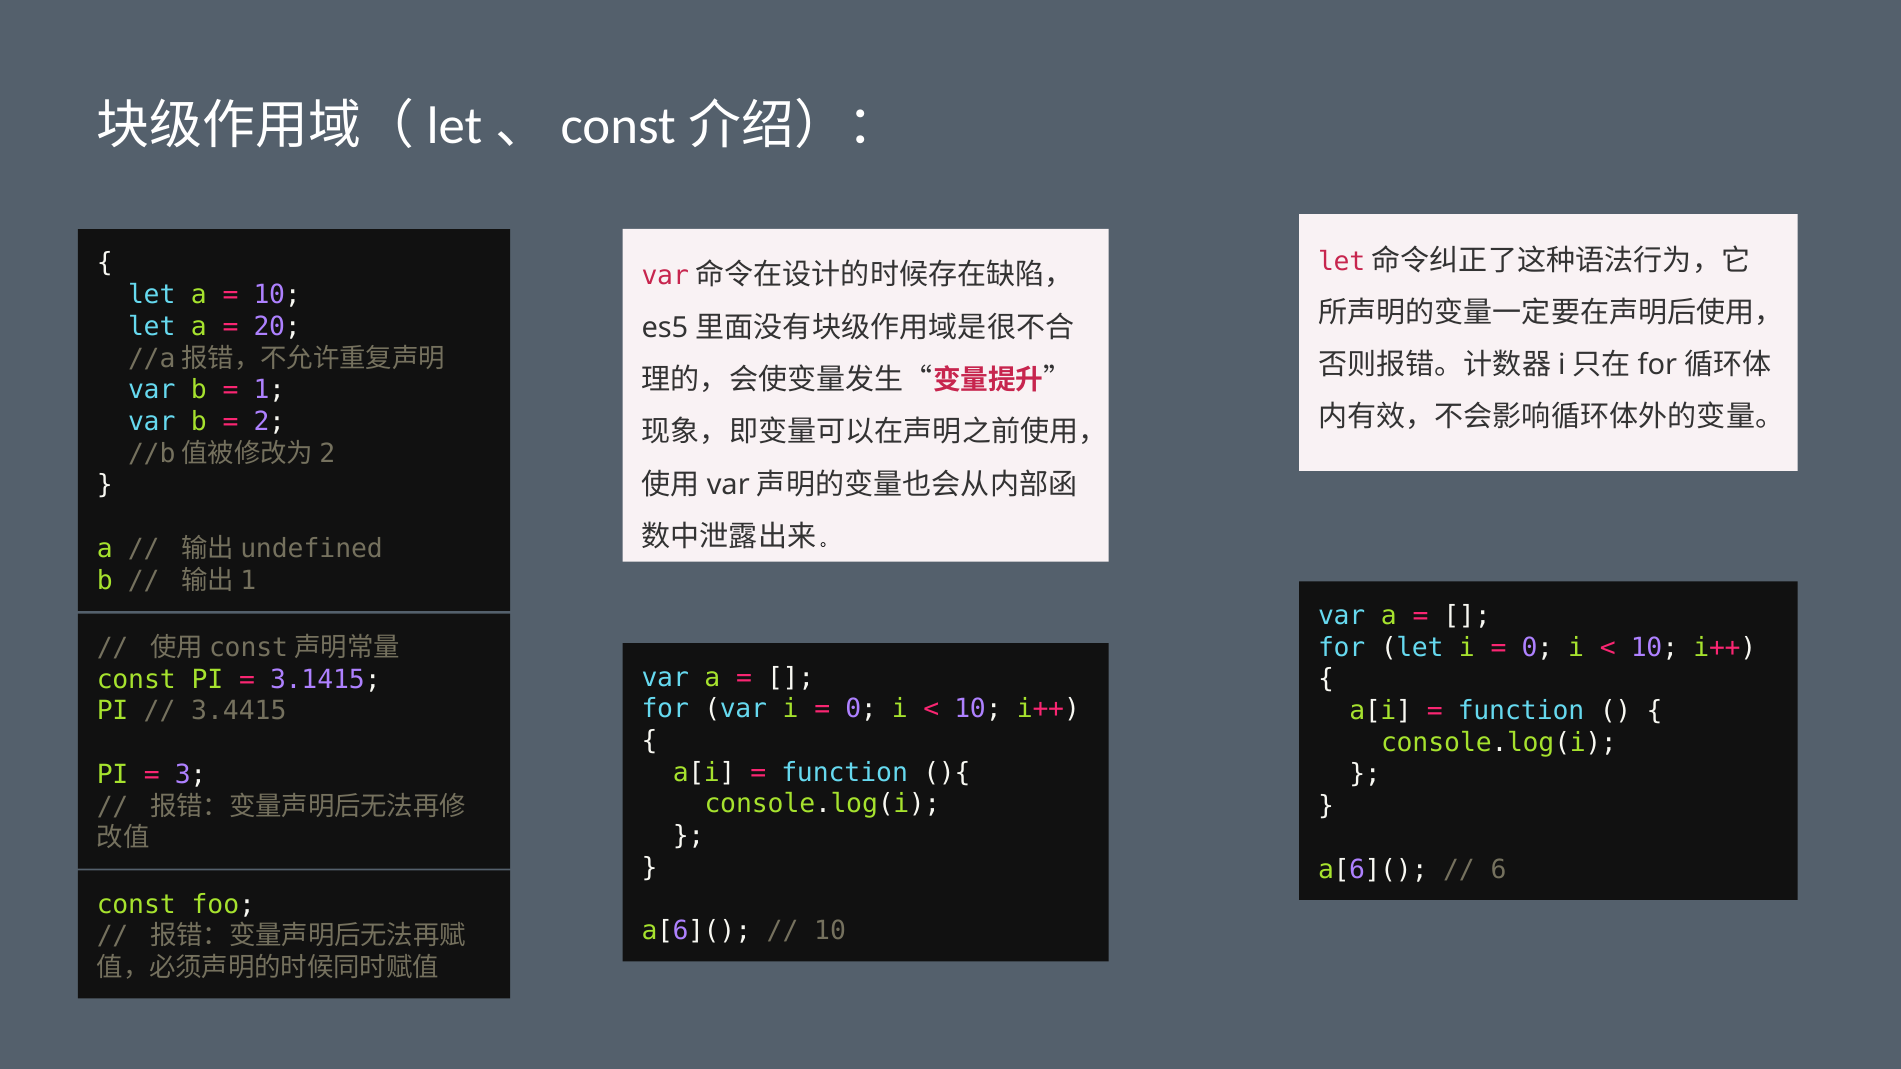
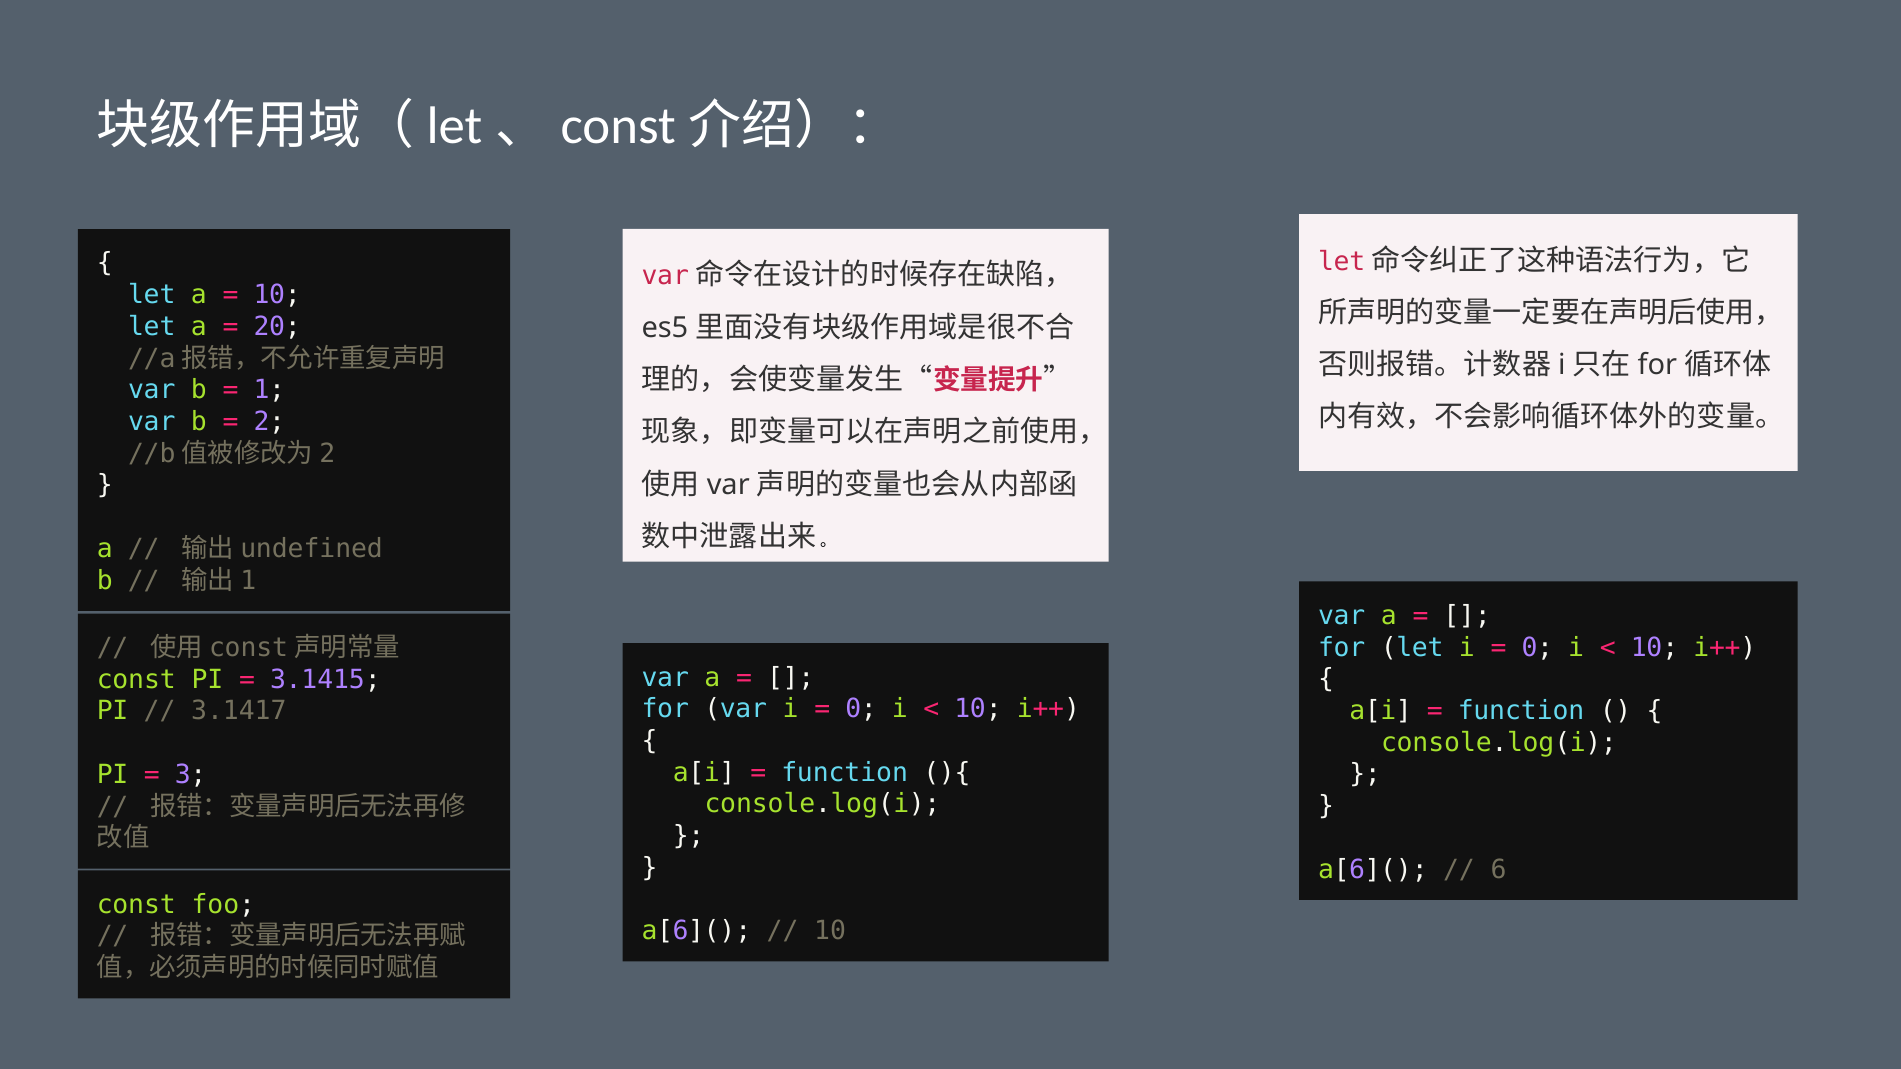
3.4415: 3.4415 -> 3.1417
